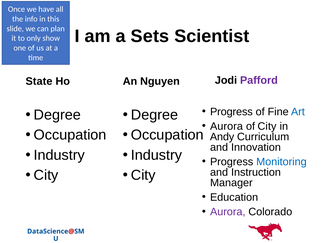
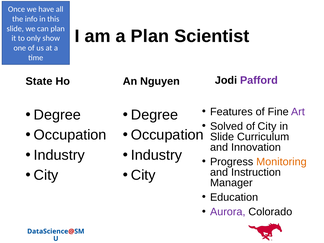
a Sets: Sets -> Plan
Progress at (231, 112): Progress -> Features
Art colour: blue -> purple
Aurora at (227, 126): Aurora -> Solved
Andy at (222, 137): Andy -> Slide
Monitoring colour: blue -> orange
